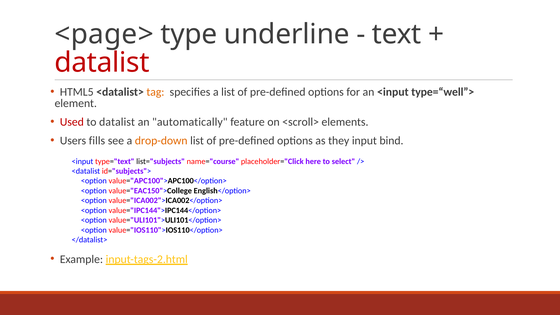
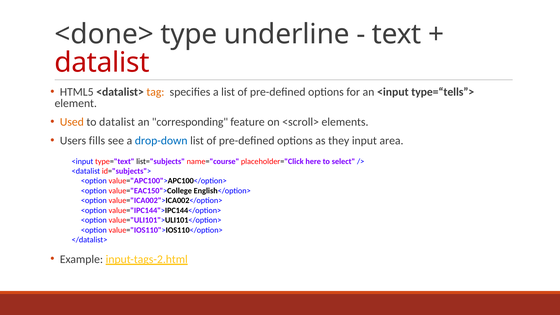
<page>: <page> -> <done>
type=“well”>: type=“well”> -> type=“tells”>
Used colour: red -> orange
automatically: automatically -> corresponding
drop-down colour: orange -> blue
bind: bind -> area
